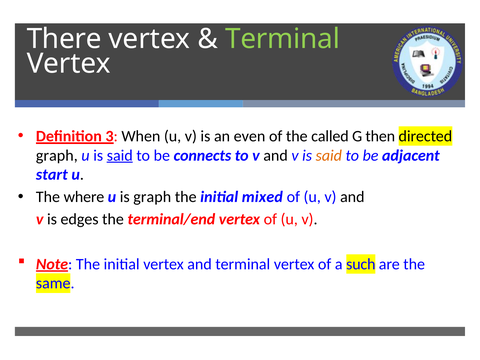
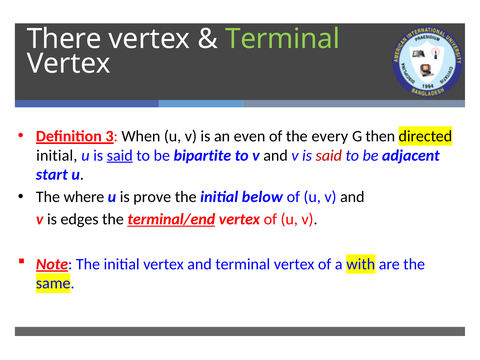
called: called -> every
graph at (57, 155): graph -> initial
connects: connects -> bipartite
said at (329, 155) colour: orange -> red
is graph: graph -> prove
mixed: mixed -> below
terminal/end underline: none -> present
such: such -> with
